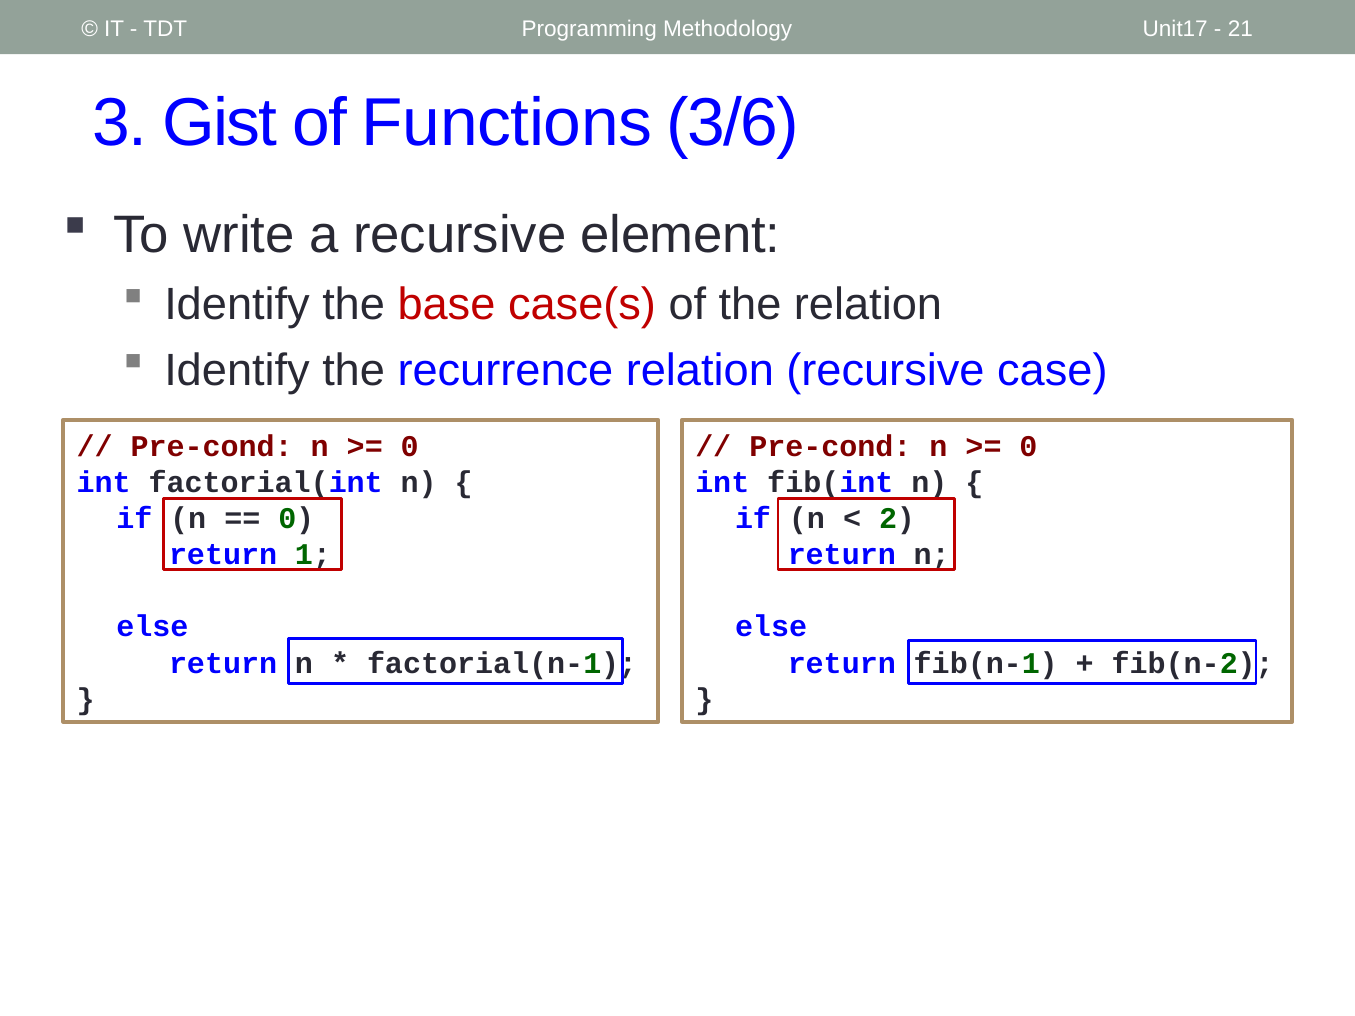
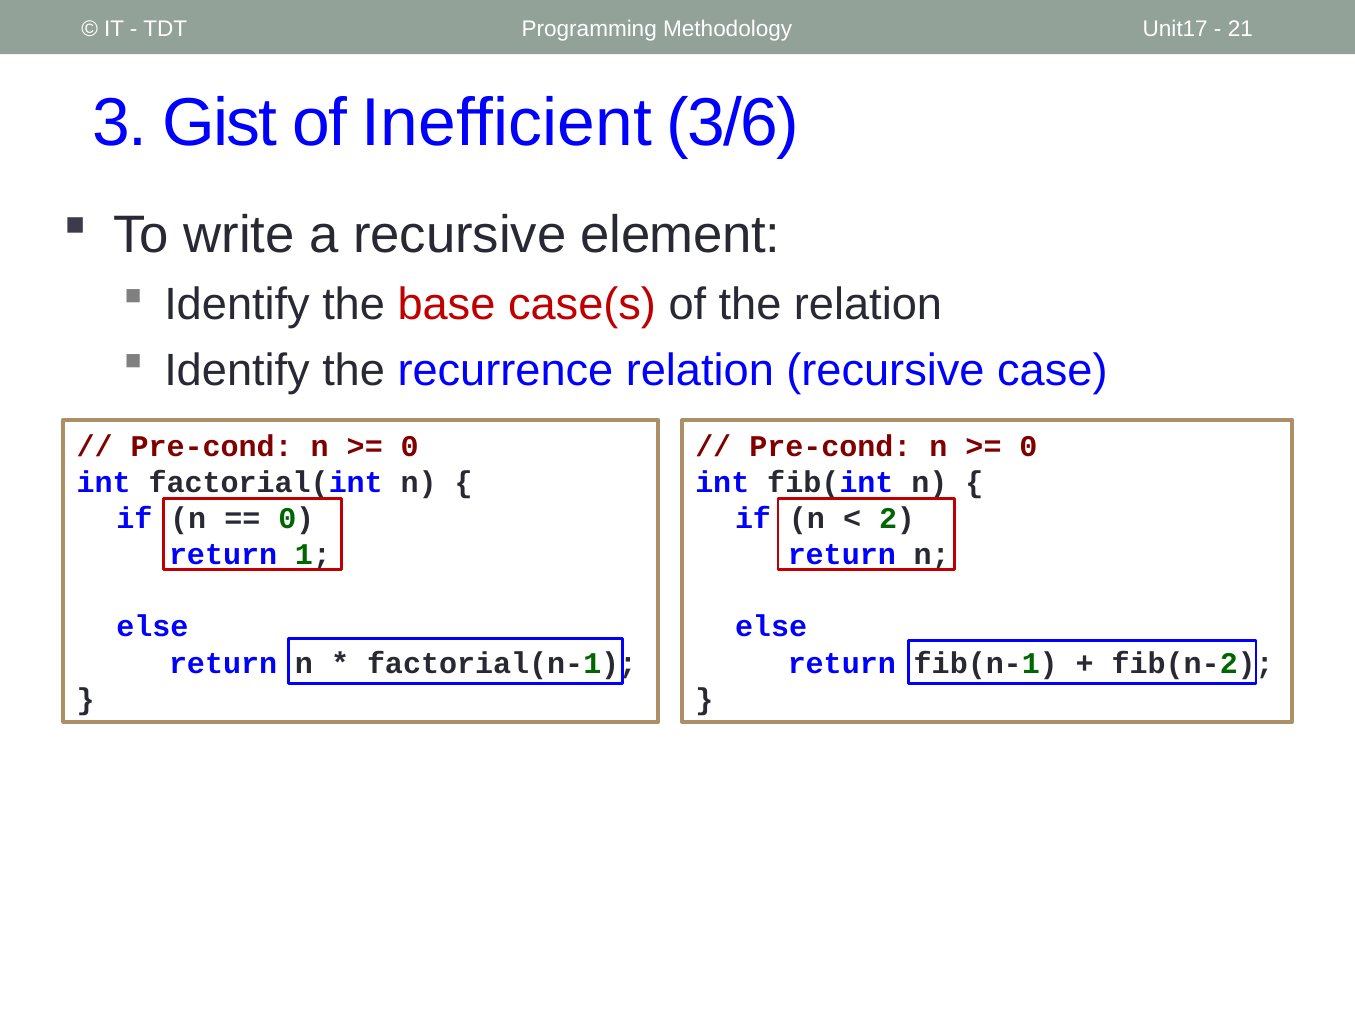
Functions: Functions -> Inefficient
